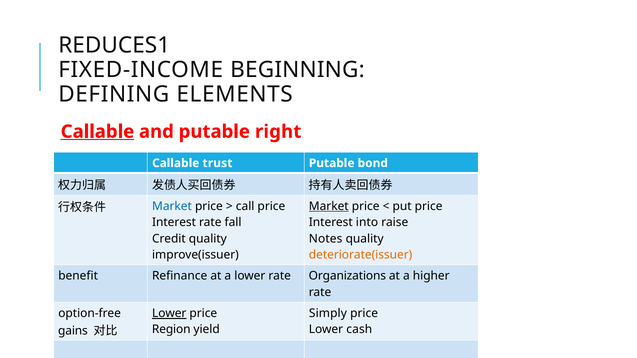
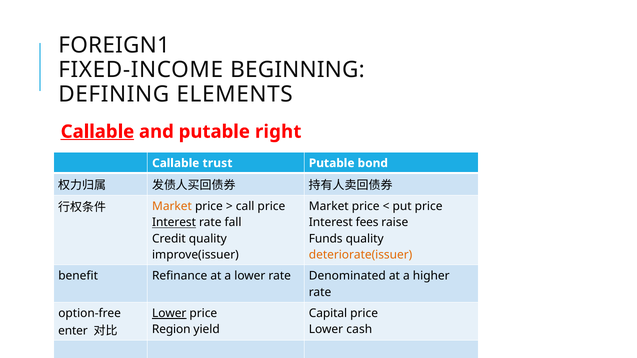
REDUCES1: REDUCES1 -> FOREIGN1
Market at (172, 206) colour: blue -> orange
Market at (329, 206) underline: present -> none
Interest at (174, 223) underline: none -> present
into: into -> fees
Notes: Notes -> Funds
Organizations: Organizations -> Denominated
Simply: Simply -> Capital
gains: gains -> enter
